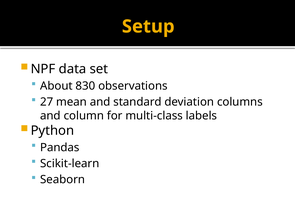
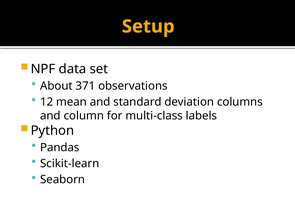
830: 830 -> 371
27: 27 -> 12
